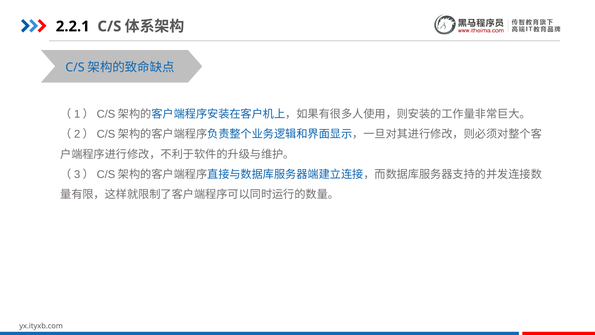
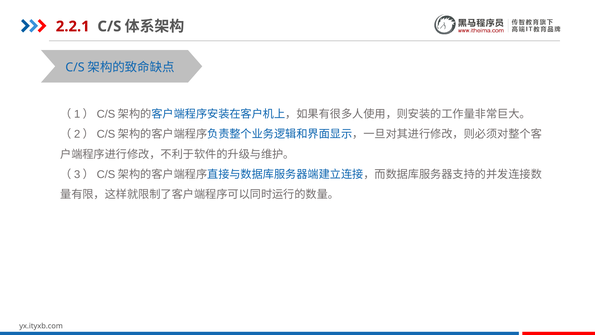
2.2.1 colour: black -> red
